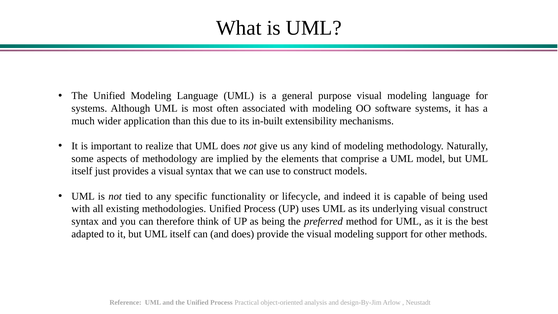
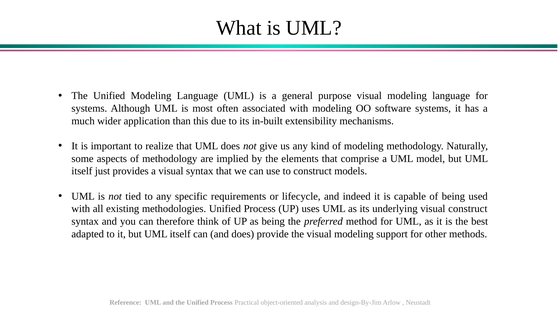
functionality: functionality -> requirements
